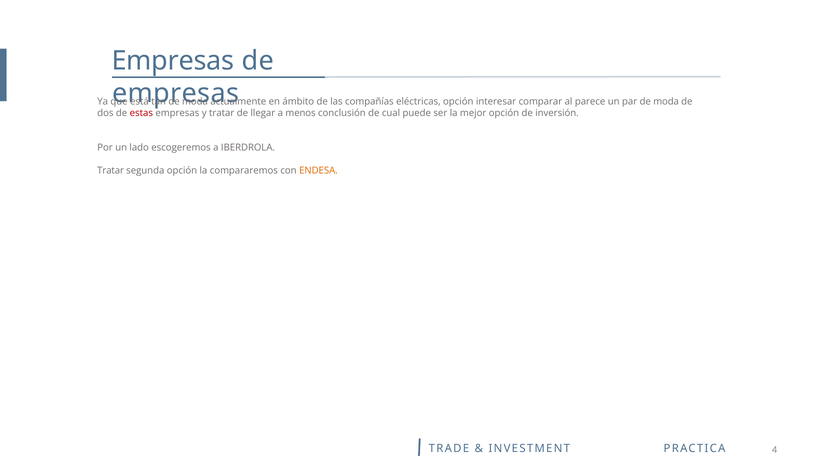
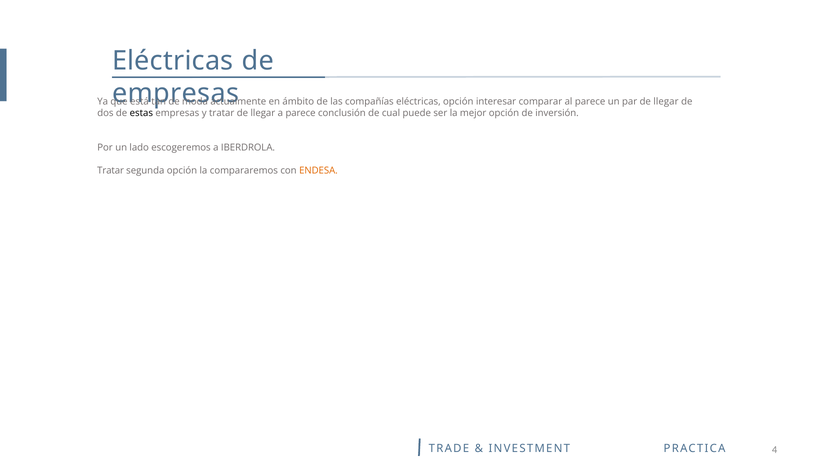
Empresas at (173, 61): Empresas -> Eléctricas
par de moda: moda -> llegar
estas colour: red -> black
a menos: menos -> parece
